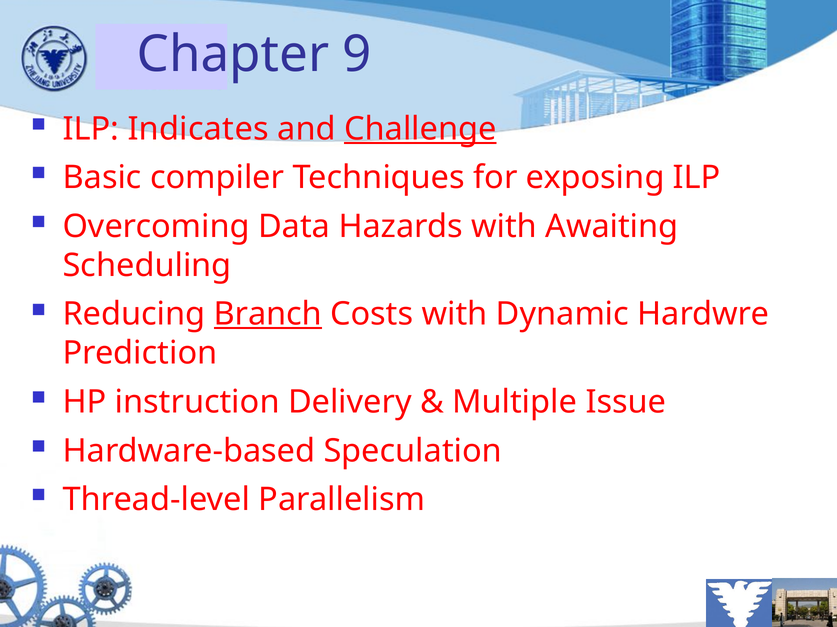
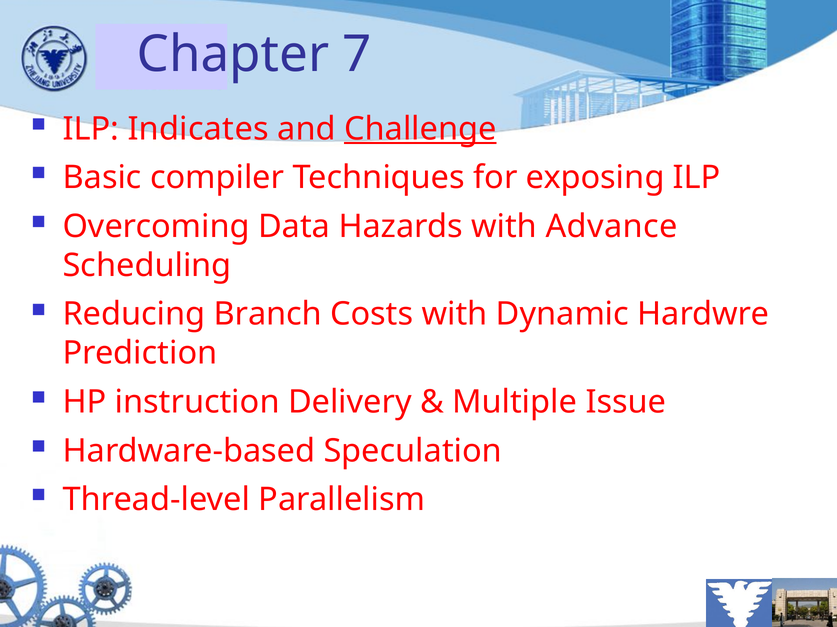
9: 9 -> 7
Awaiting: Awaiting -> Advance
Branch underline: present -> none
